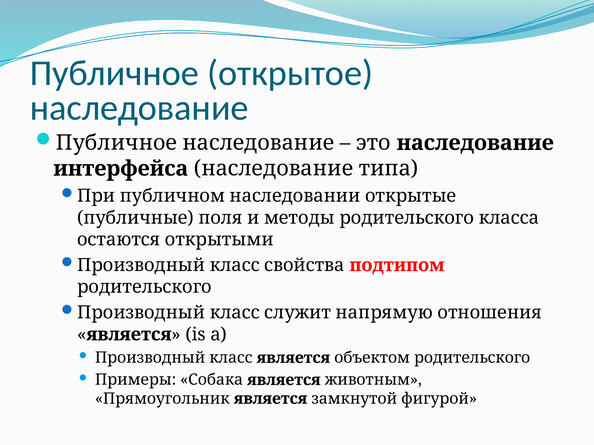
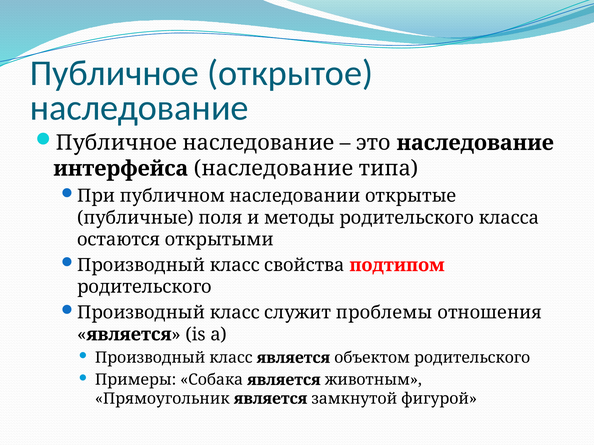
напрямую: напрямую -> проблемы
